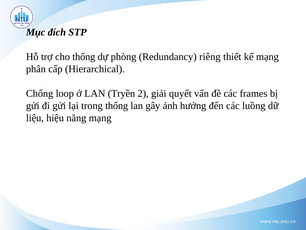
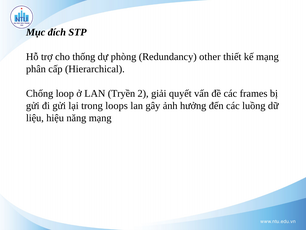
riêng: riêng -> other
trong thống: thống -> loops
